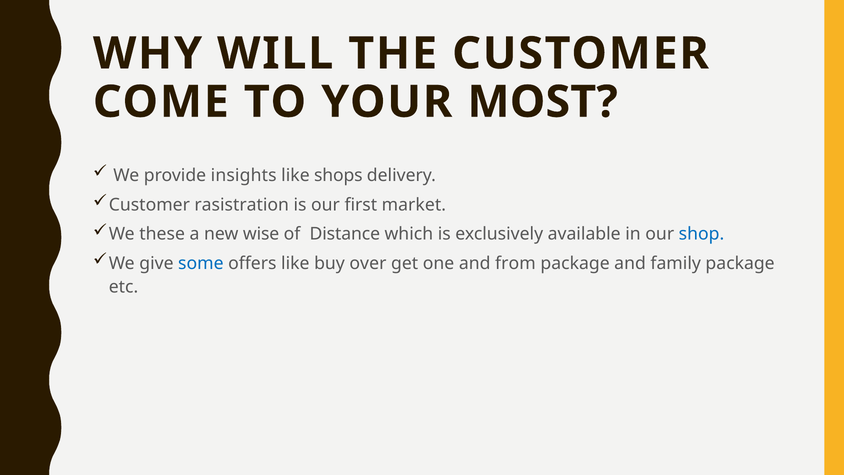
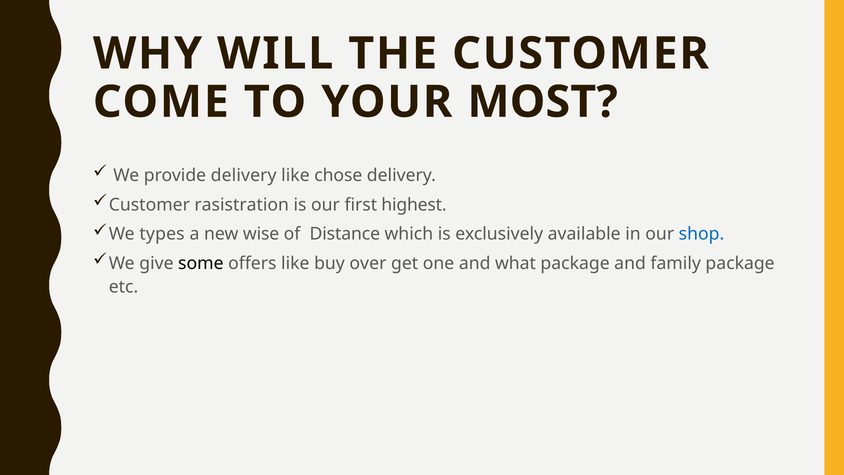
provide insights: insights -> delivery
shops: shops -> chose
market: market -> highest
these: these -> types
some colour: blue -> black
from: from -> what
